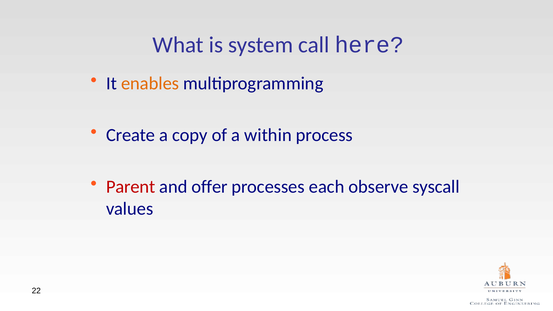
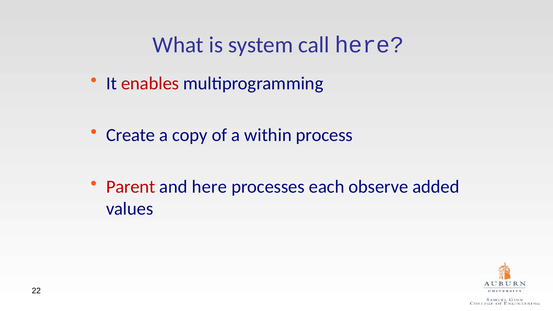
enables colour: orange -> red
and offer: offer -> here
syscall: syscall -> added
